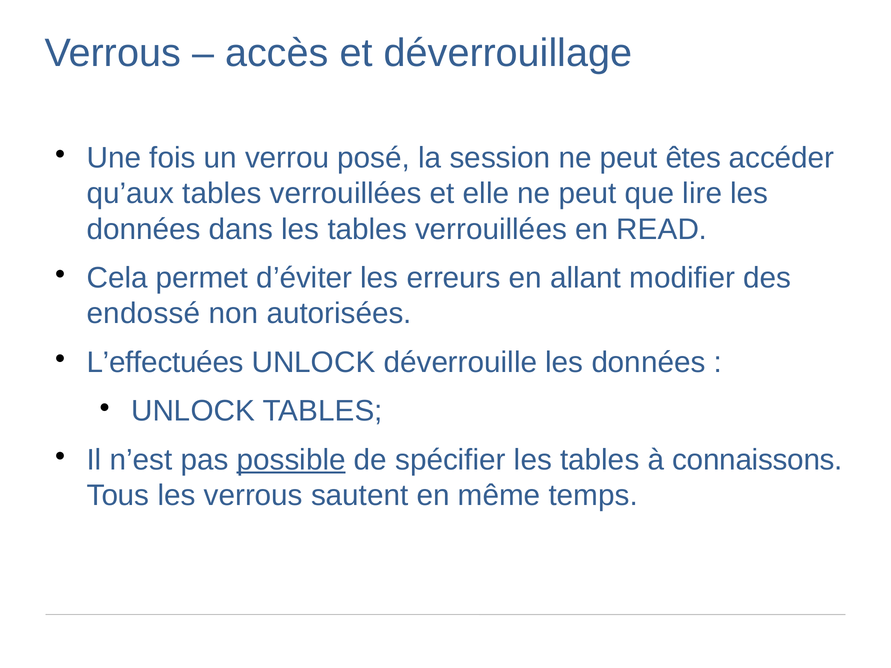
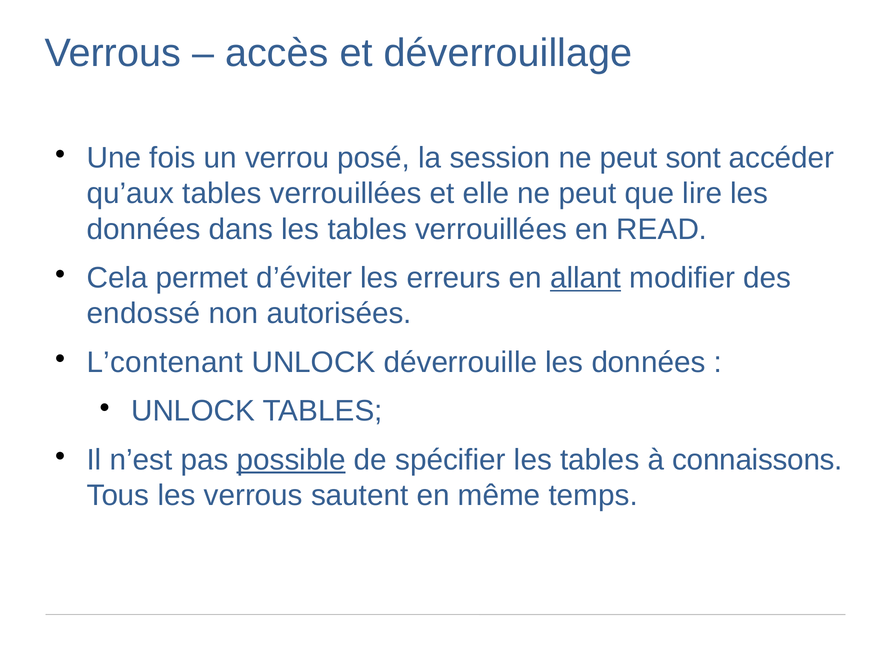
êtes: êtes -> sont
allant underline: none -> present
L’effectuées: L’effectuées -> L’contenant
